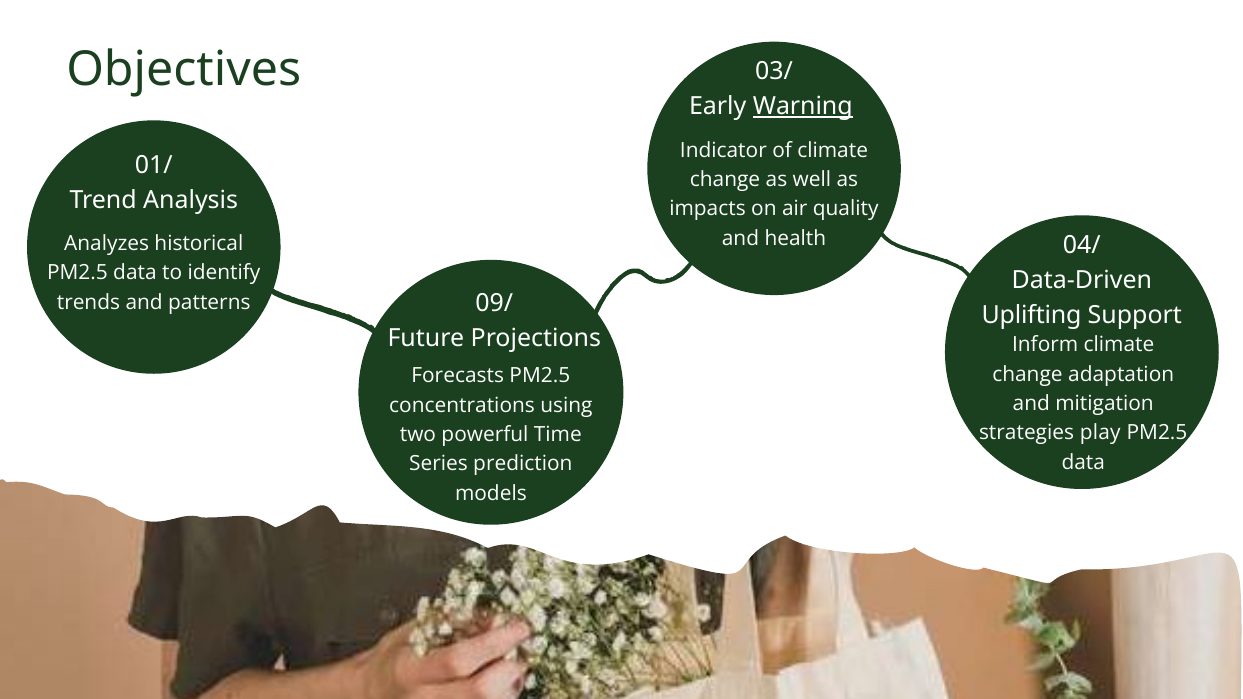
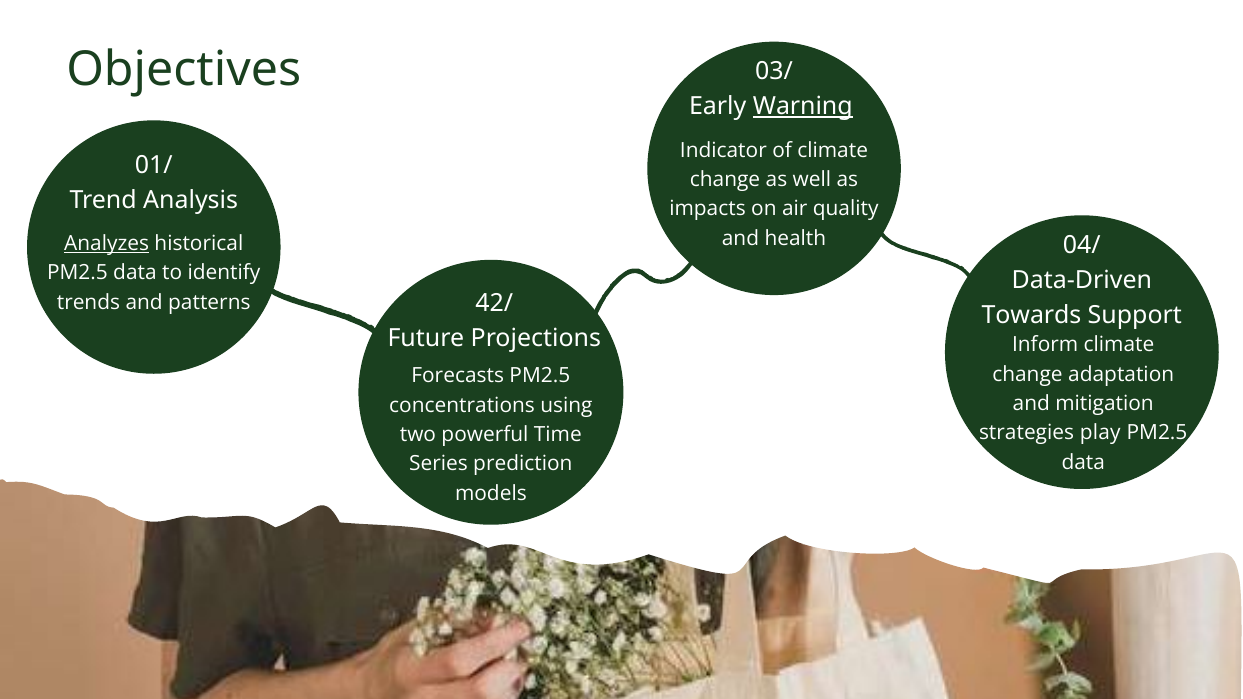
Analyzes underline: none -> present
09/: 09/ -> 42/
Uplifting: Uplifting -> Towards
